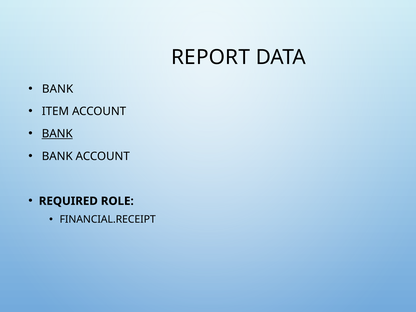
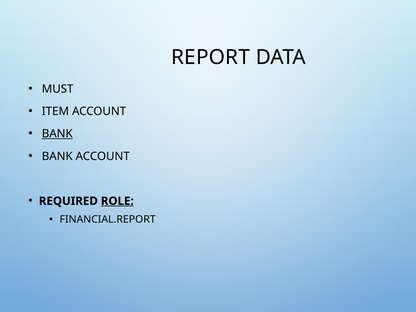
BANK at (58, 89): BANK -> MUST
ROLE underline: none -> present
FINANCIAL.RECEIPT: FINANCIAL.RECEIPT -> FINANCIAL.REPORT
